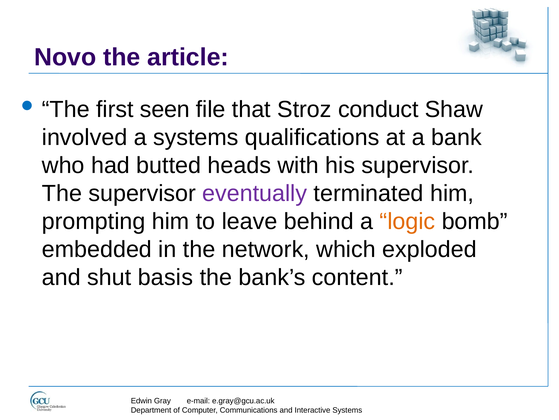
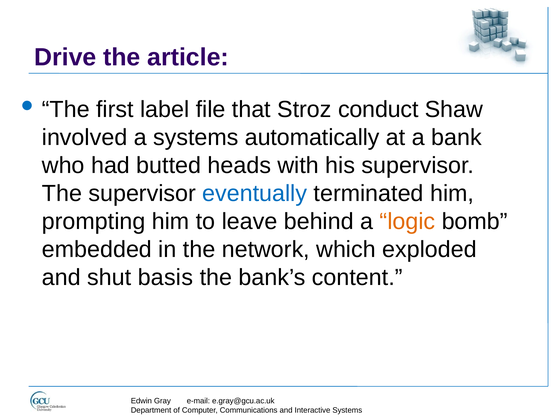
Novo: Novo -> Drive
seen: seen -> label
qualifications: qualifications -> automatically
eventually colour: purple -> blue
